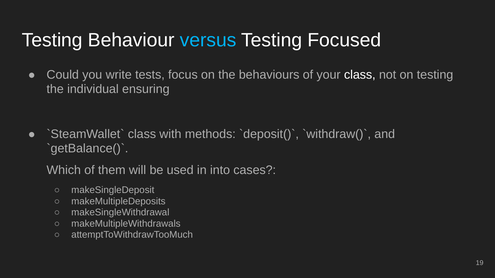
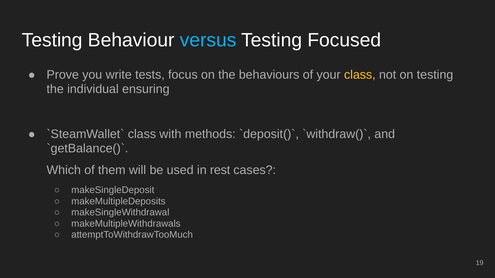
Could: Could -> Prove
class at (360, 75) colour: white -> yellow
into: into -> rest
